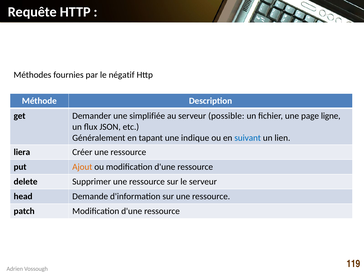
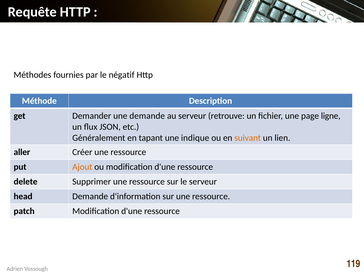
une simplifiée: simplifiée -> demande
possible: possible -> retrouve
suivant colour: blue -> orange
liera: liera -> aller
